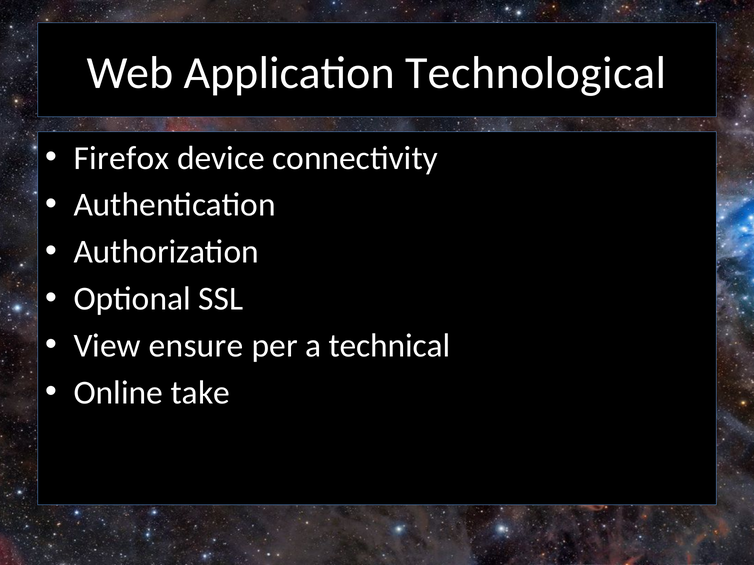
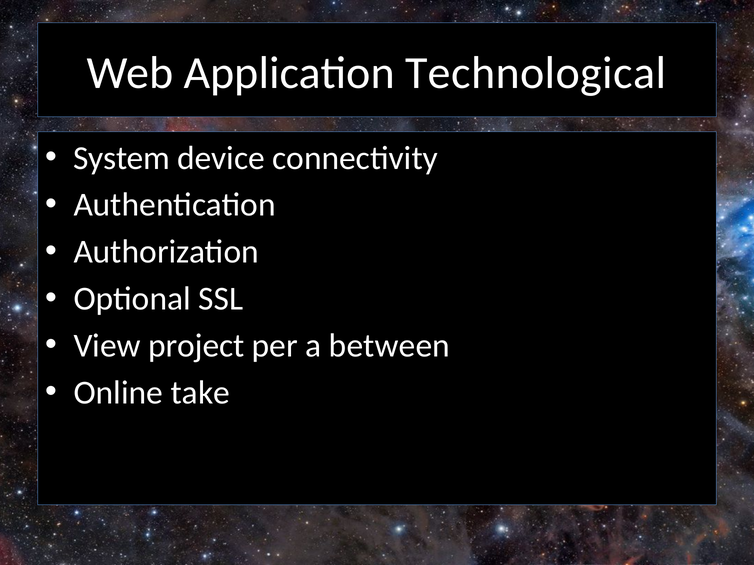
Firefox: Firefox -> System
ensure: ensure -> project
technical: technical -> between
